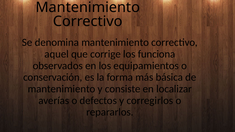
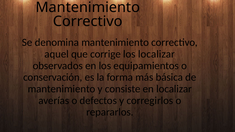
los funciona: funciona -> localizar
